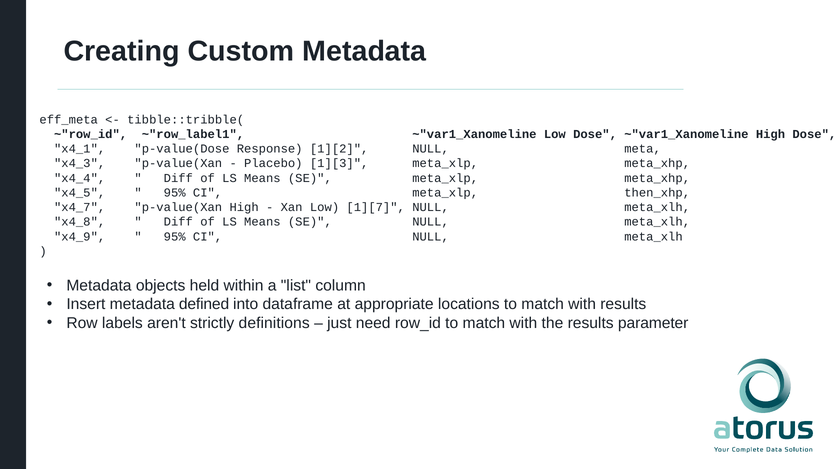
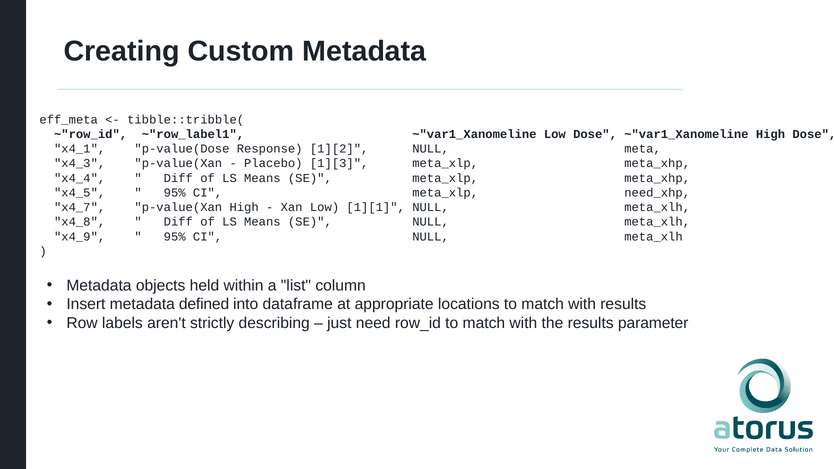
then_xhp: then_xhp -> need_xhp
1][7: 1][7 -> 1][1
definitions: definitions -> describing
